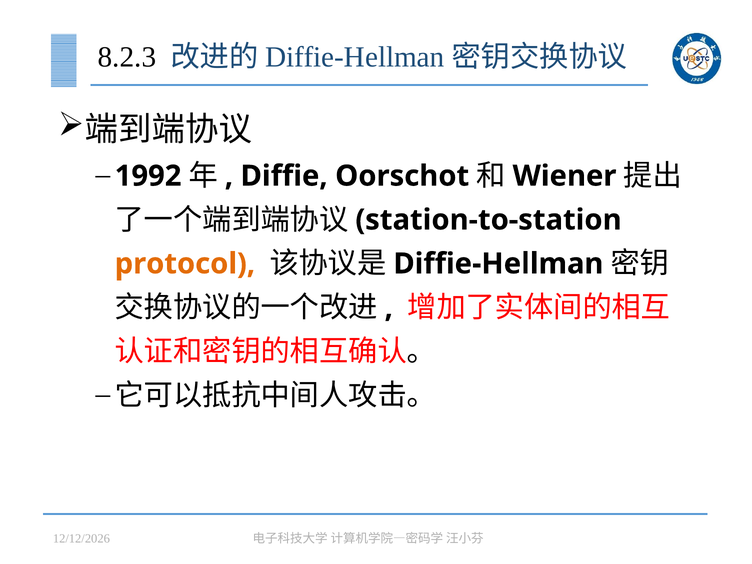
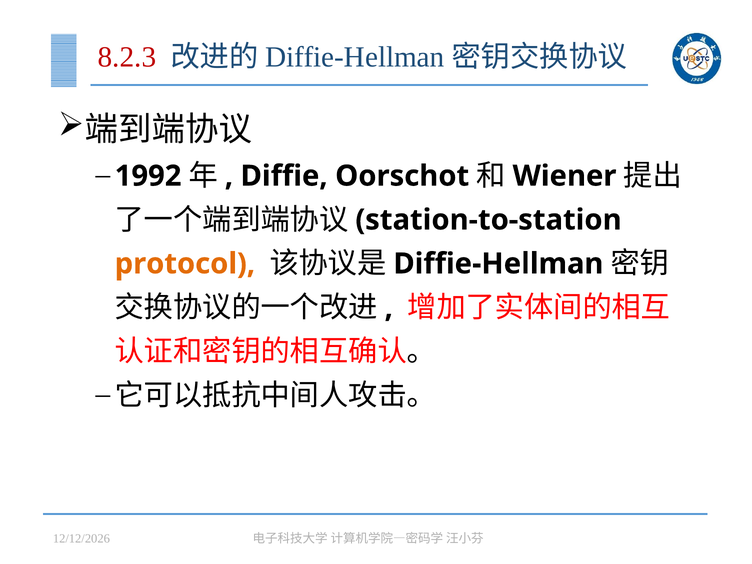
8.2.3 colour: black -> red
